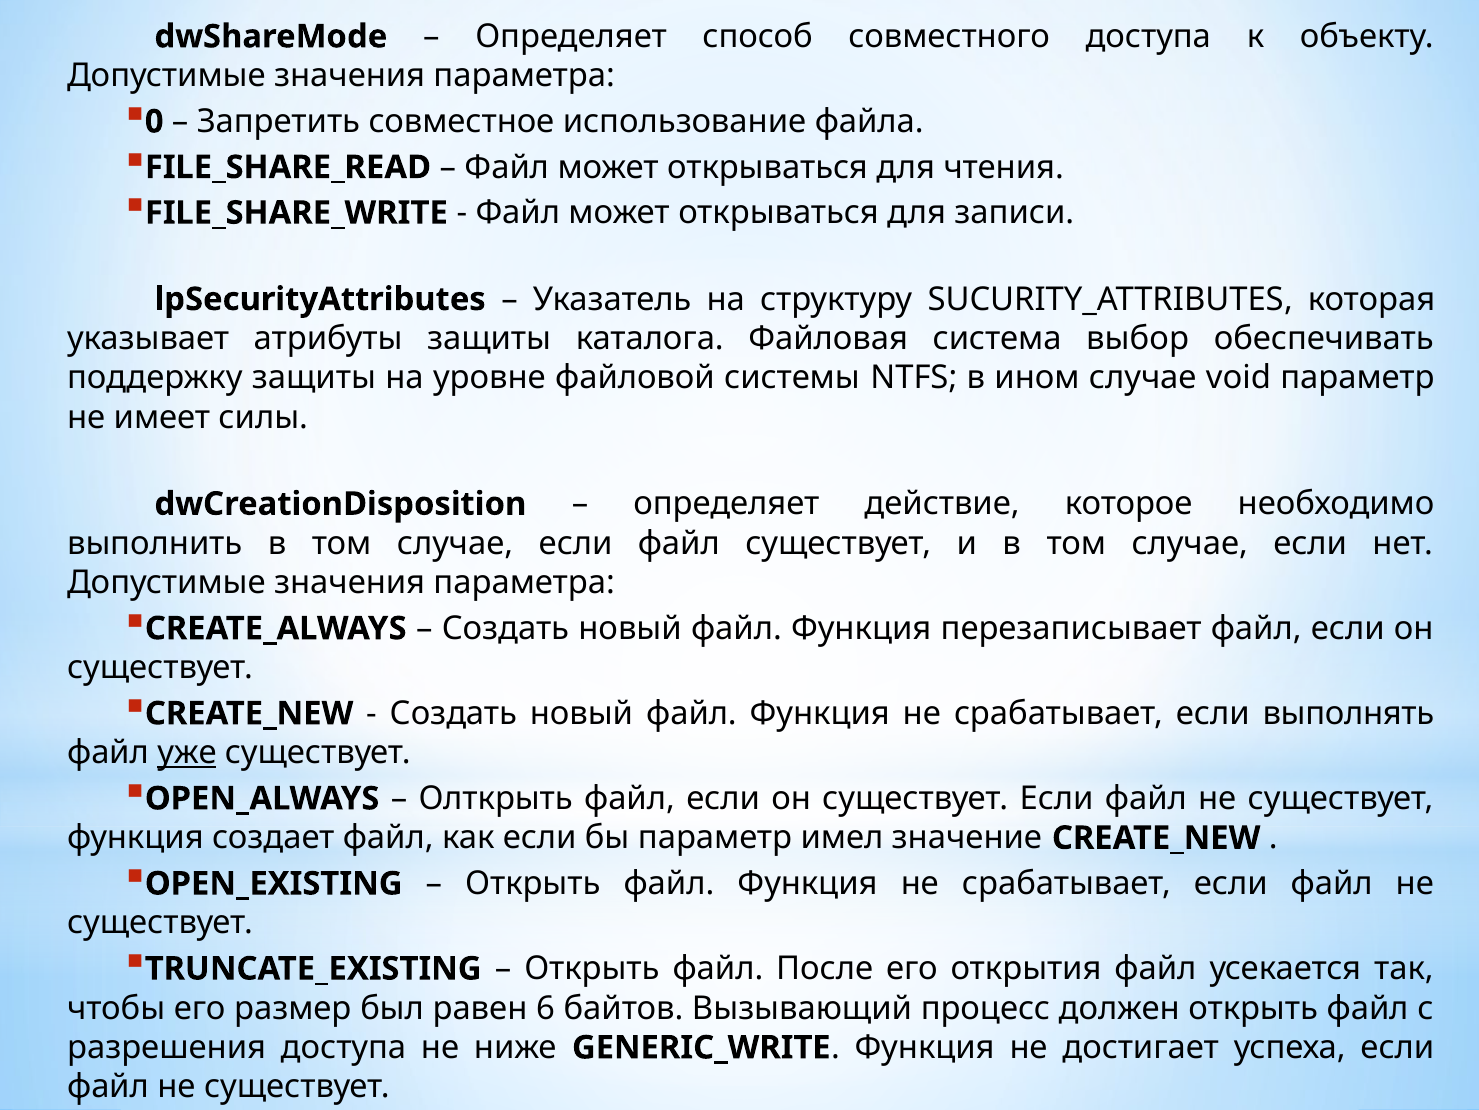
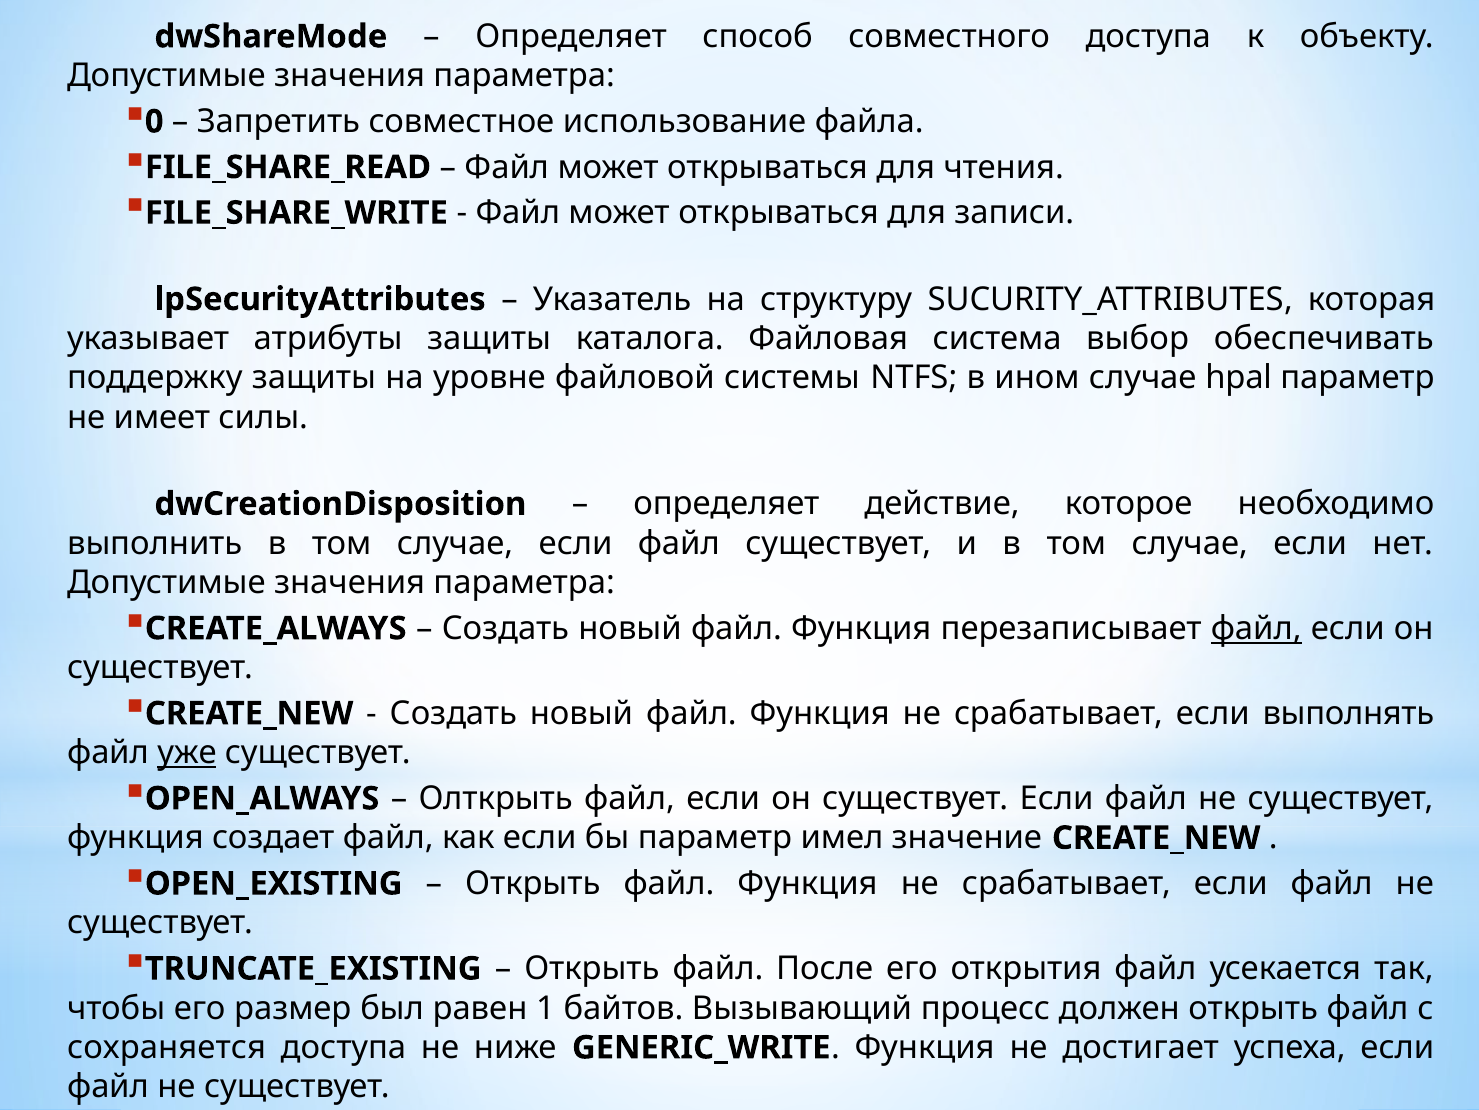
void: void -> hpal
файл at (1256, 628) underline: none -> present
6: 6 -> 1
разрешения: разрешения -> сохраняется
